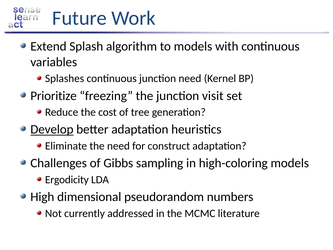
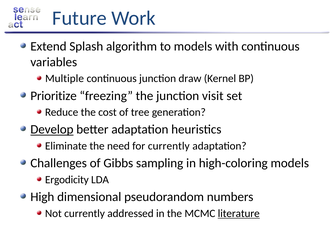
Splashes: Splashes -> Multiple
junction need: need -> draw
for construct: construct -> currently
literature underline: none -> present
